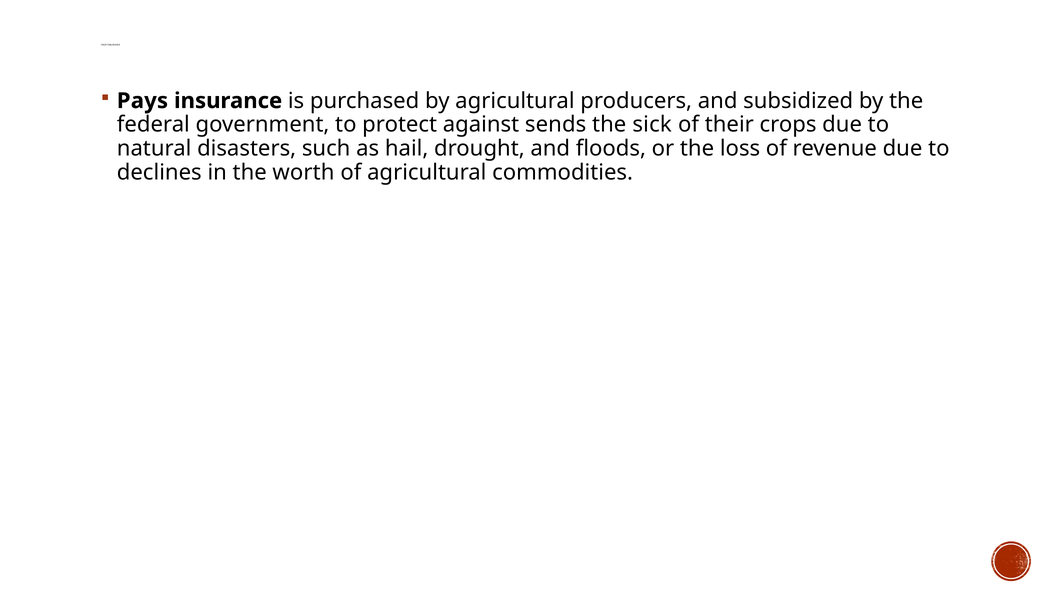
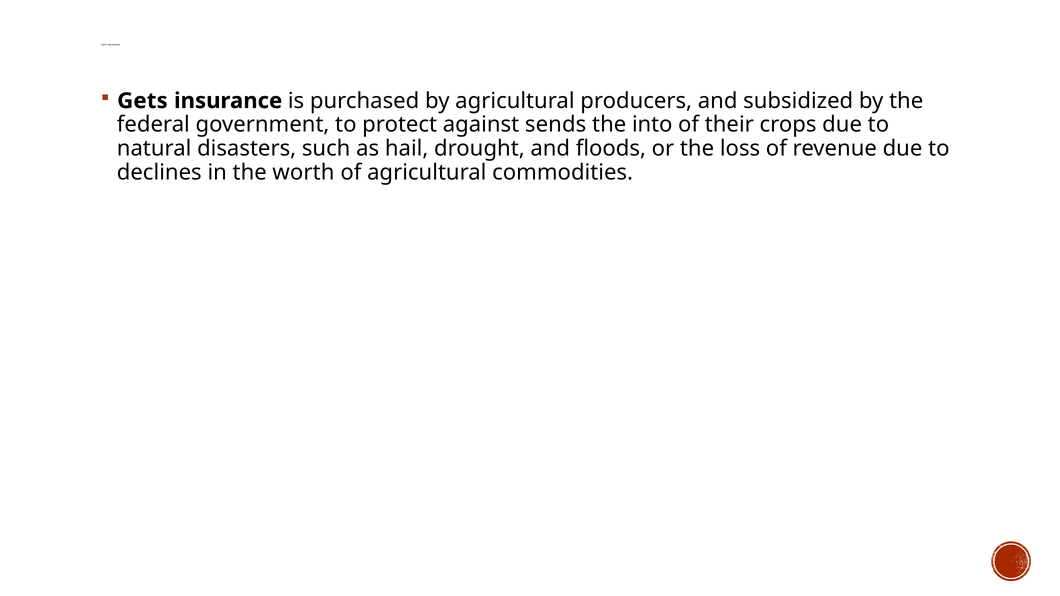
Pays: Pays -> Gets
sick: sick -> into
